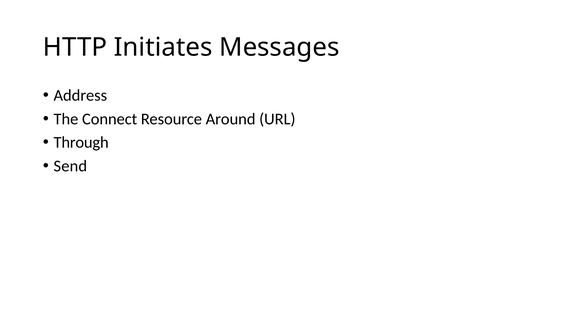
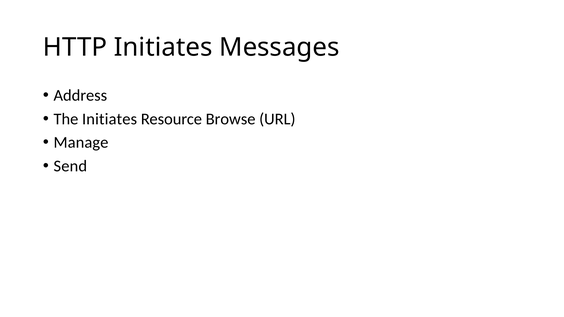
The Connect: Connect -> Initiates
Around: Around -> Browse
Through: Through -> Manage
